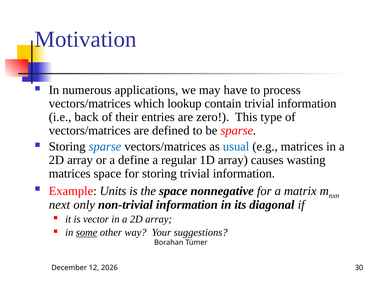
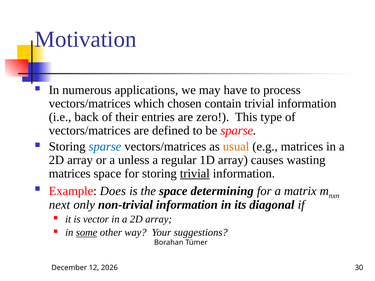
lookup: lookup -> chosen
usual colour: blue -> orange
define: define -> unless
trivial at (195, 174) underline: none -> present
Units: Units -> Does
nonnegative: nonnegative -> determining
